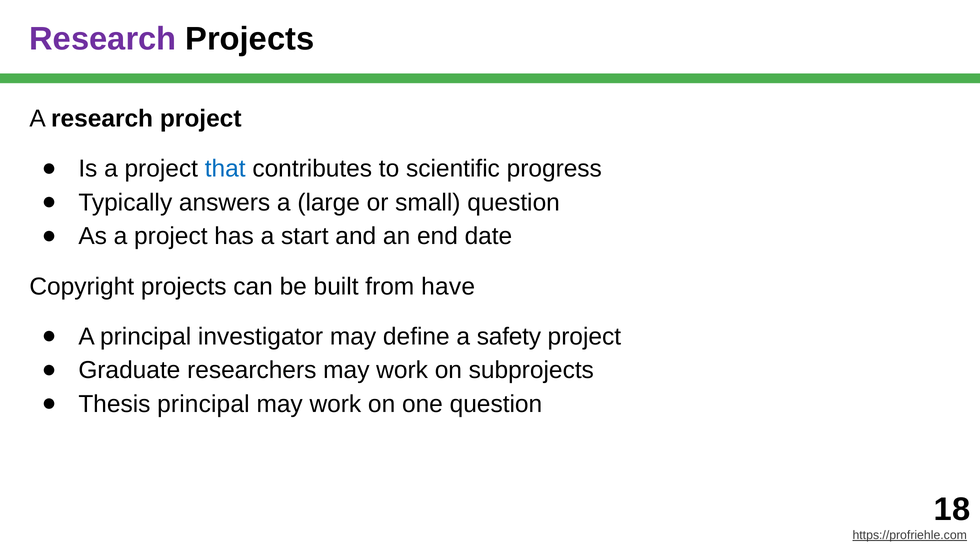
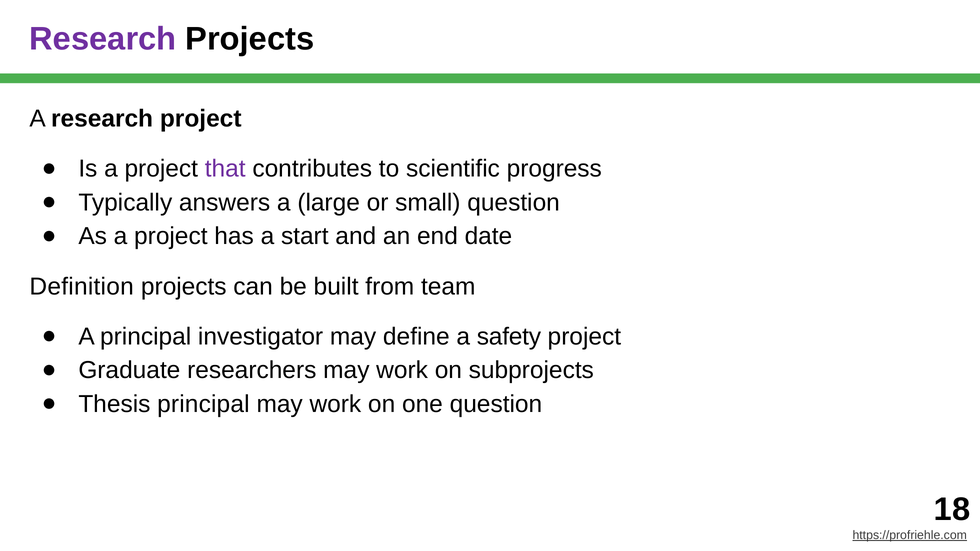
that colour: blue -> purple
Copyright: Copyright -> Definition
have: have -> team
